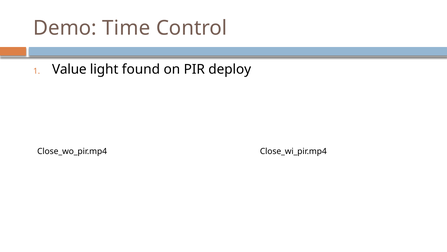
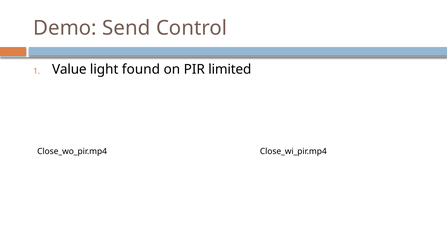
Time: Time -> Send
deploy: deploy -> limited
